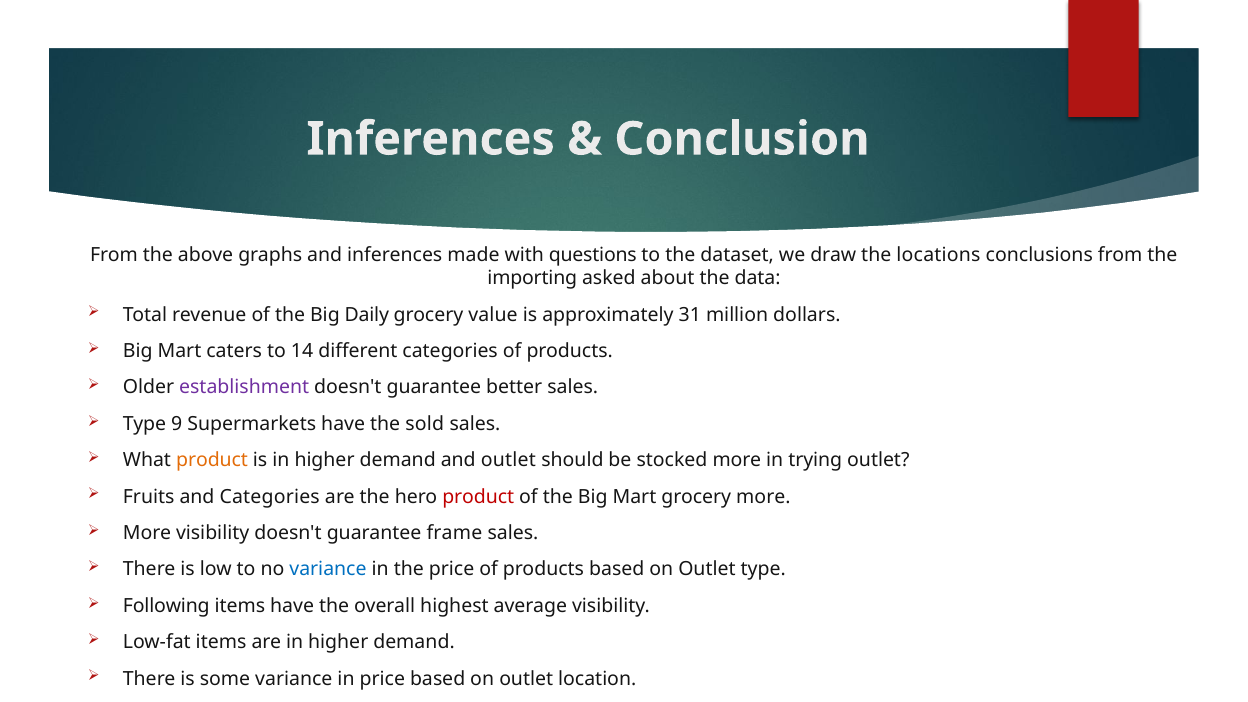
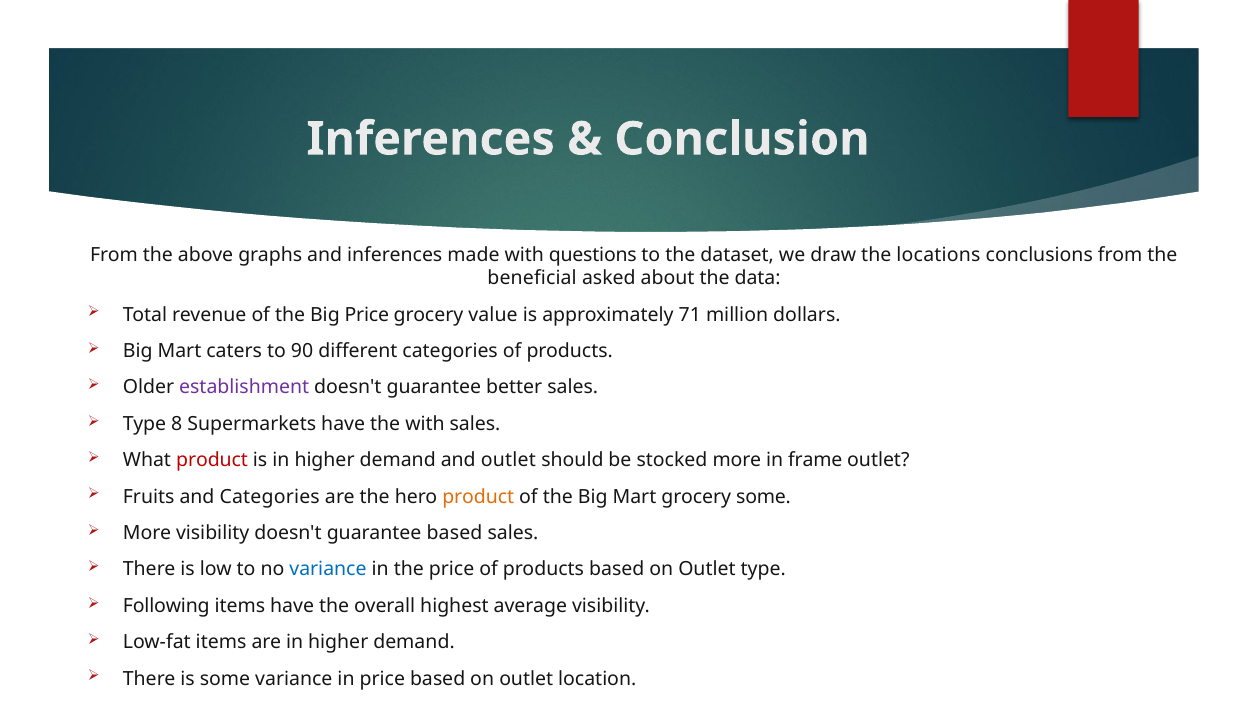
importing: importing -> beneficial
Big Daily: Daily -> Price
31: 31 -> 71
14: 14 -> 90
9: 9 -> 8
the sold: sold -> with
product at (212, 460) colour: orange -> red
trying: trying -> frame
product at (478, 497) colour: red -> orange
grocery more: more -> some
guarantee frame: frame -> based
